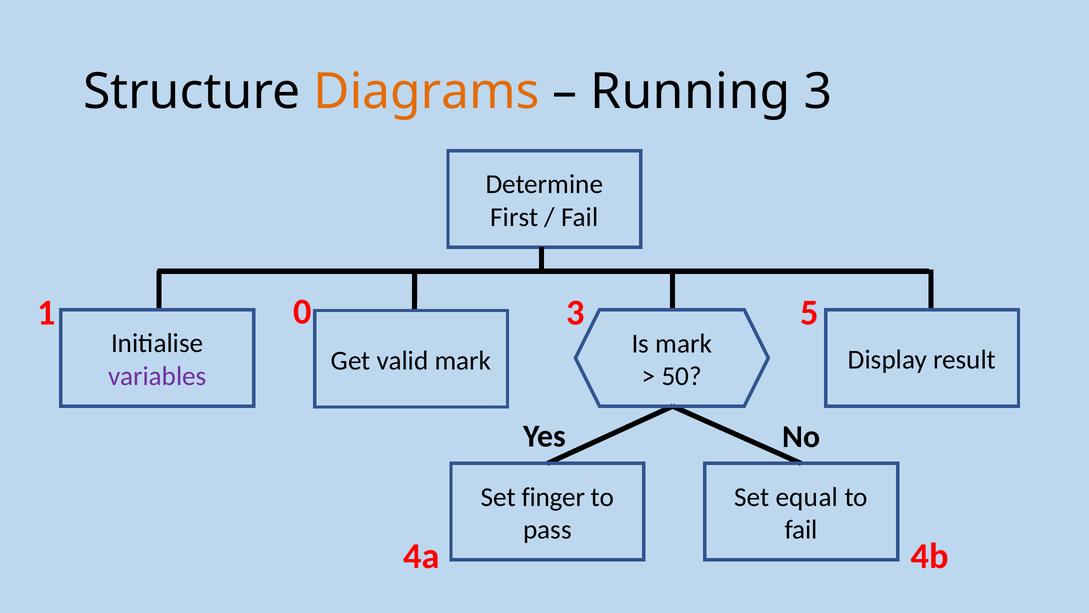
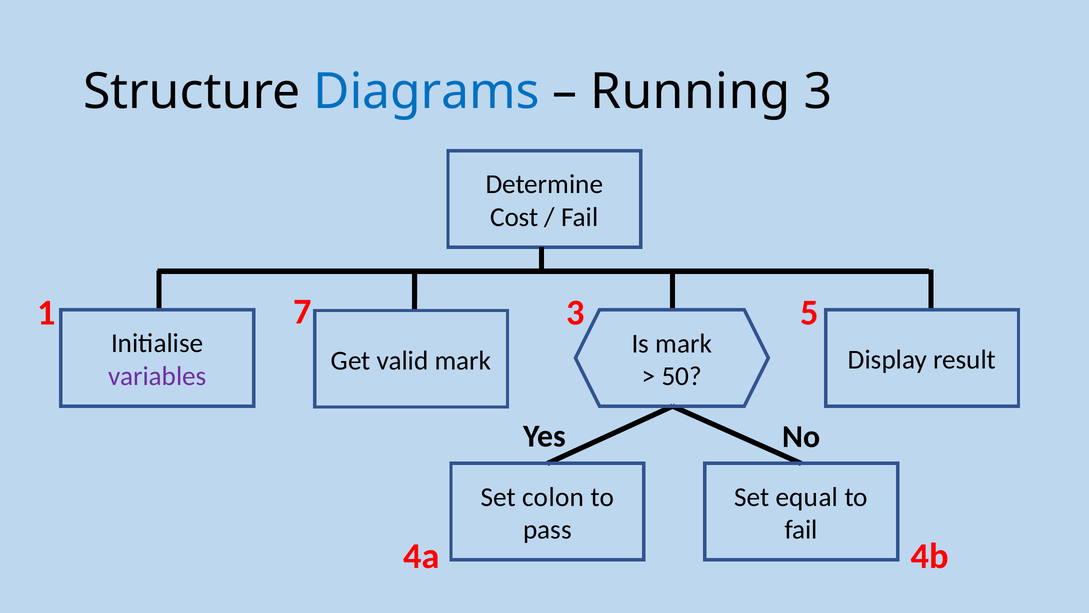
Diagrams colour: orange -> blue
First: First -> Cost
0: 0 -> 7
finger: finger -> colon
